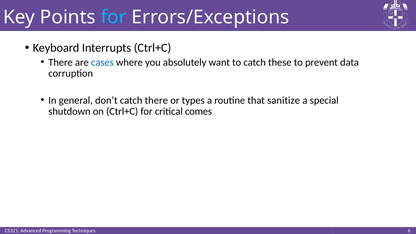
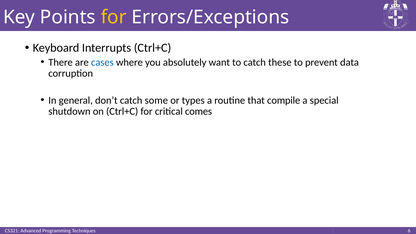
for at (114, 17) colour: light blue -> yellow
catch there: there -> some
sanitize: sanitize -> compile
